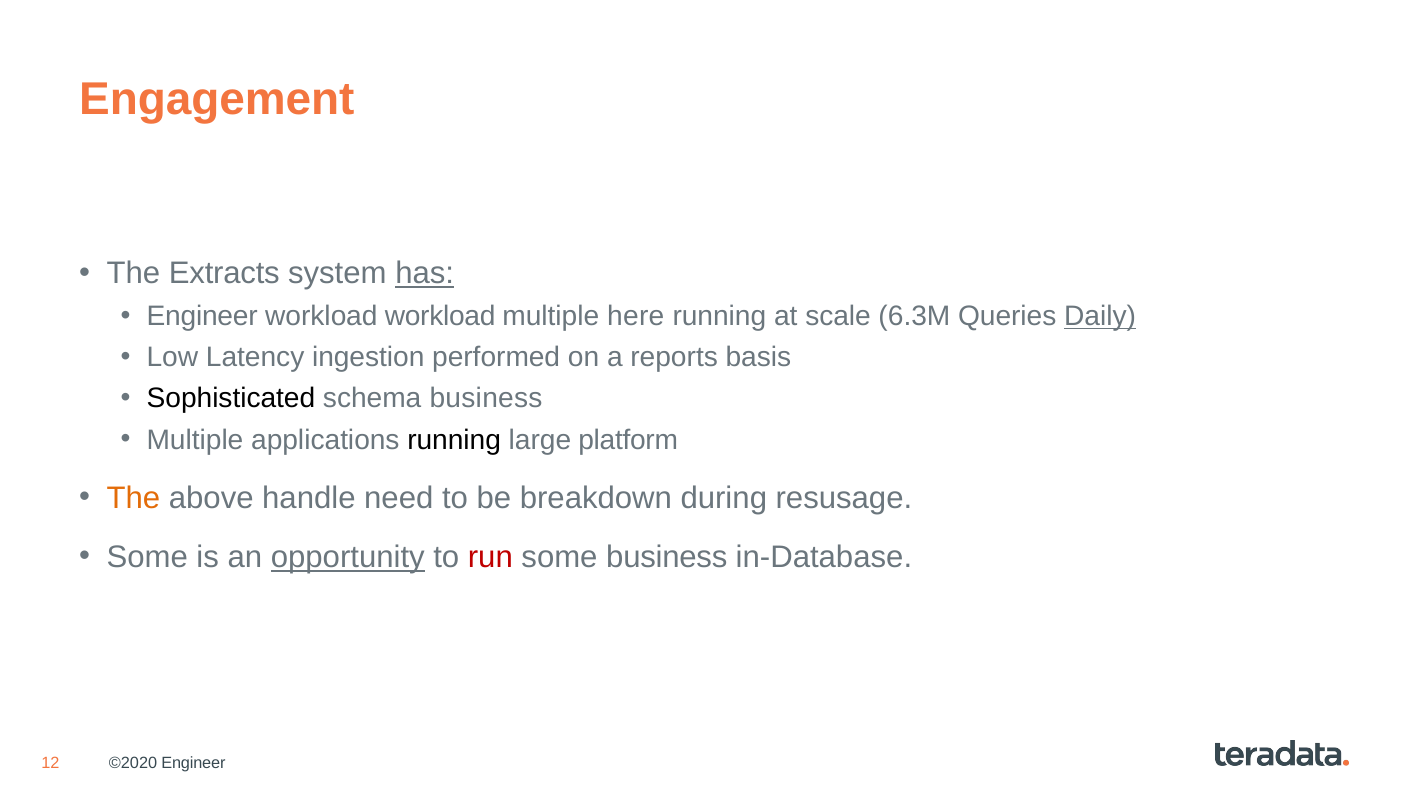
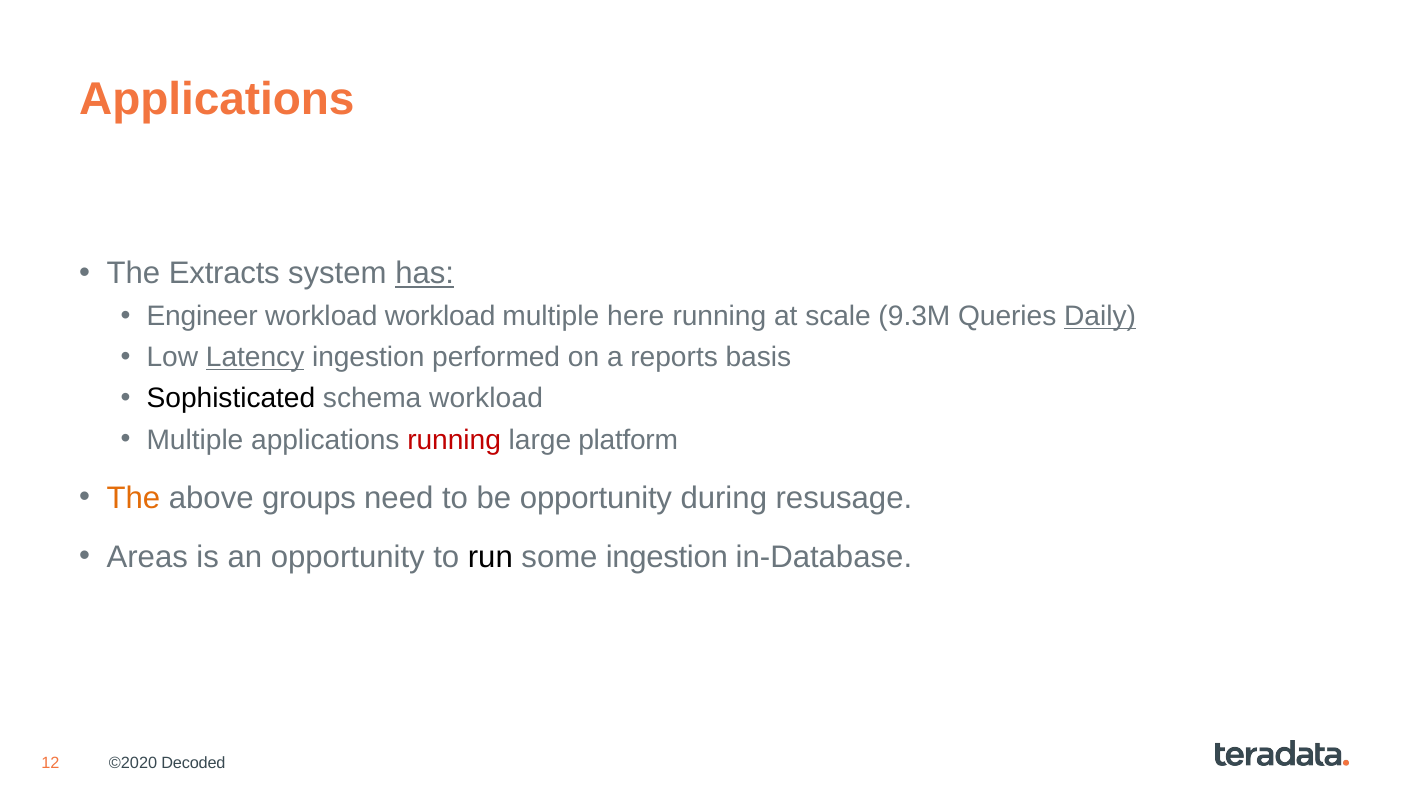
Engagement at (217, 99): Engagement -> Applications
6.3M: 6.3M -> 9.3M
Latency underline: none -> present
schema business: business -> workload
running at (454, 440) colour: black -> red
handle: handle -> groups
be breakdown: breakdown -> opportunity
Some at (147, 558): Some -> Areas
opportunity at (348, 558) underline: present -> none
run colour: red -> black
some business: business -> ingestion
©2020 Engineer: Engineer -> Decoded
